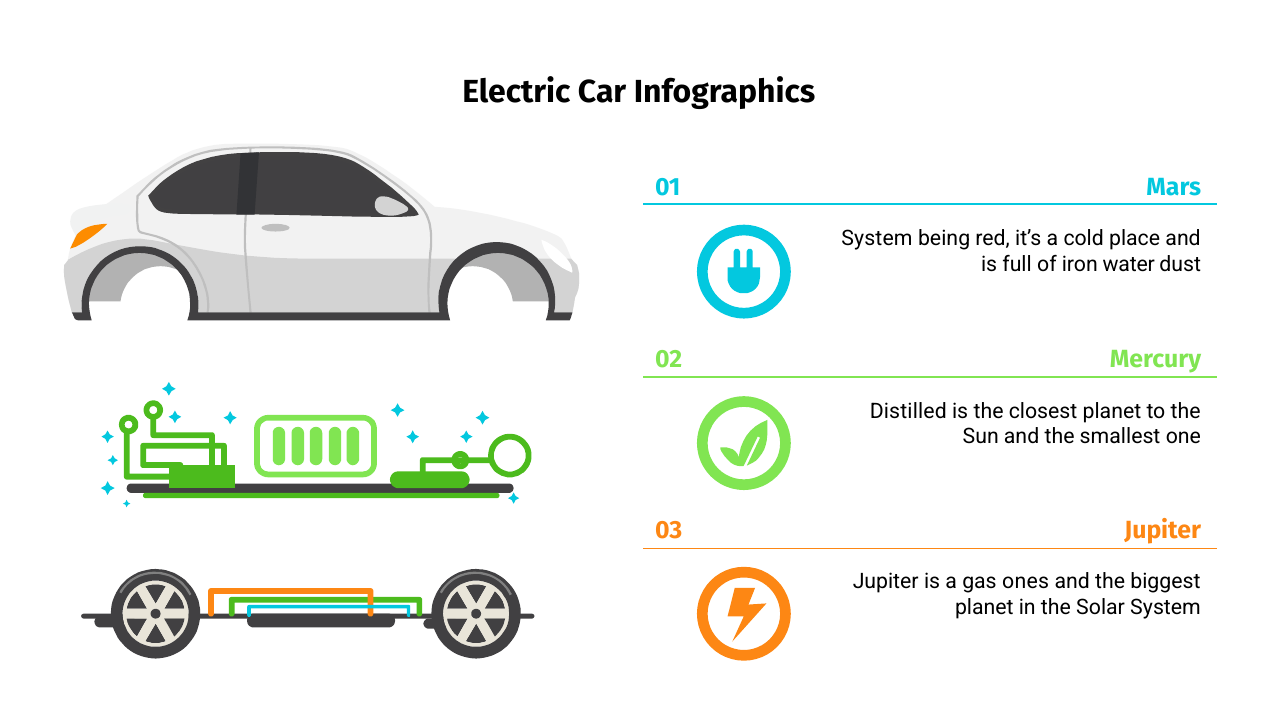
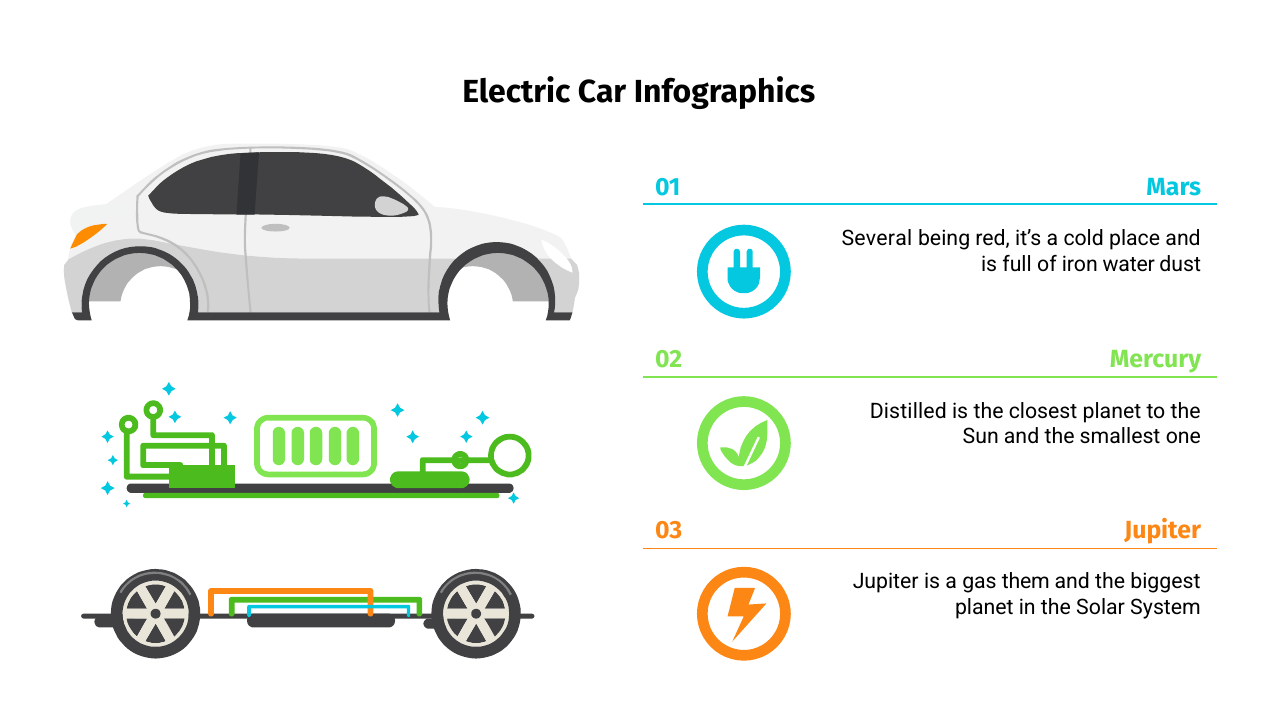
System at (877, 239): System -> Several
ones: ones -> them
